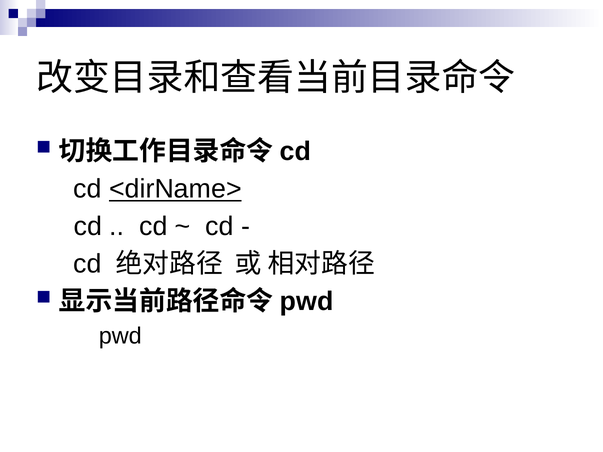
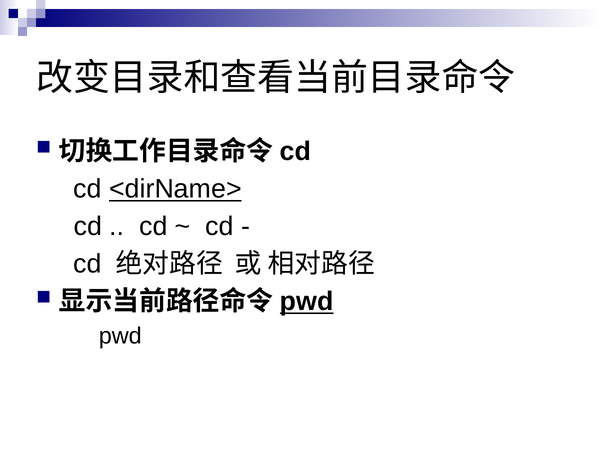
pwd at (307, 302) underline: none -> present
